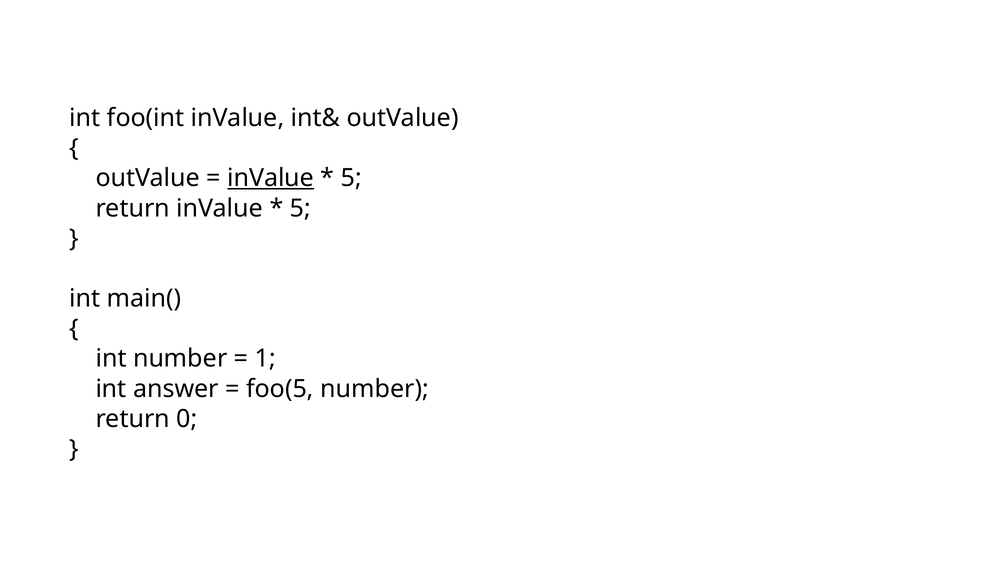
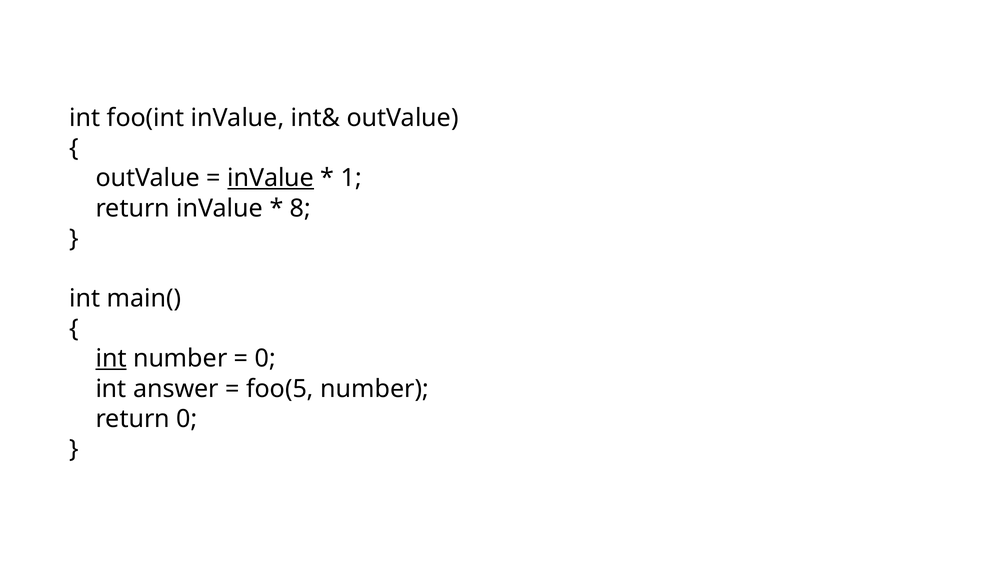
5 at (351, 178): 5 -> 1
5 at (300, 208): 5 -> 8
int at (111, 359) underline: none -> present
1 at (265, 359): 1 -> 0
